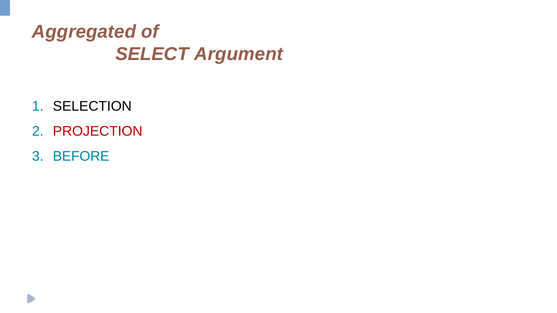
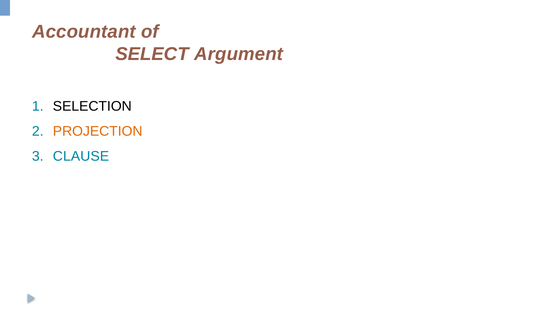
Aggregated: Aggregated -> Accountant
PROJECTION colour: red -> orange
BEFORE: BEFORE -> CLAUSE
